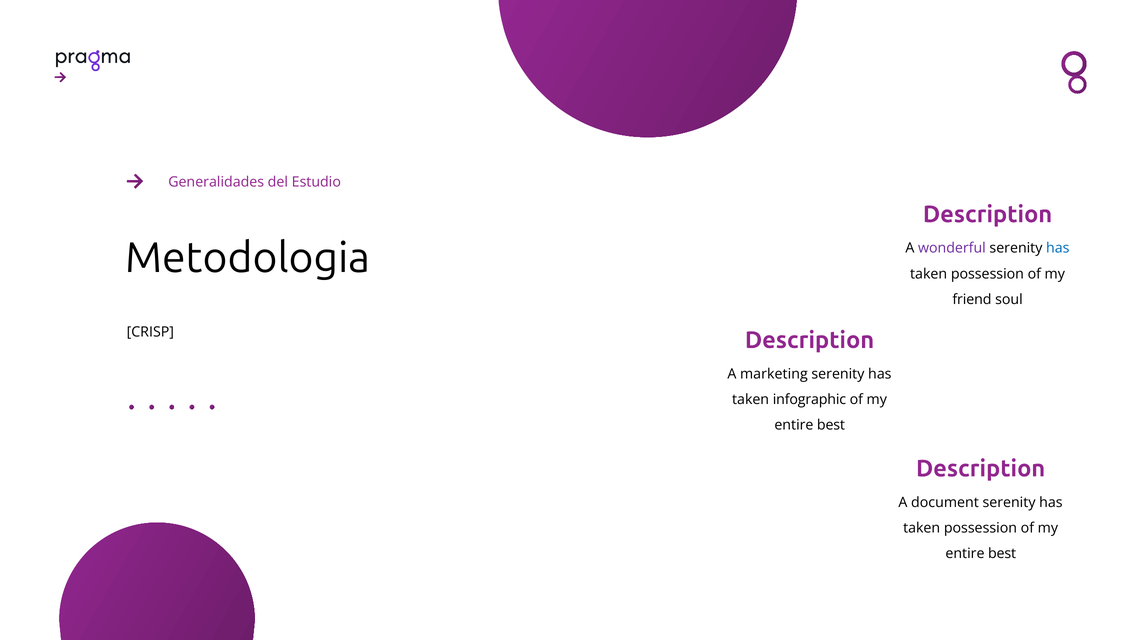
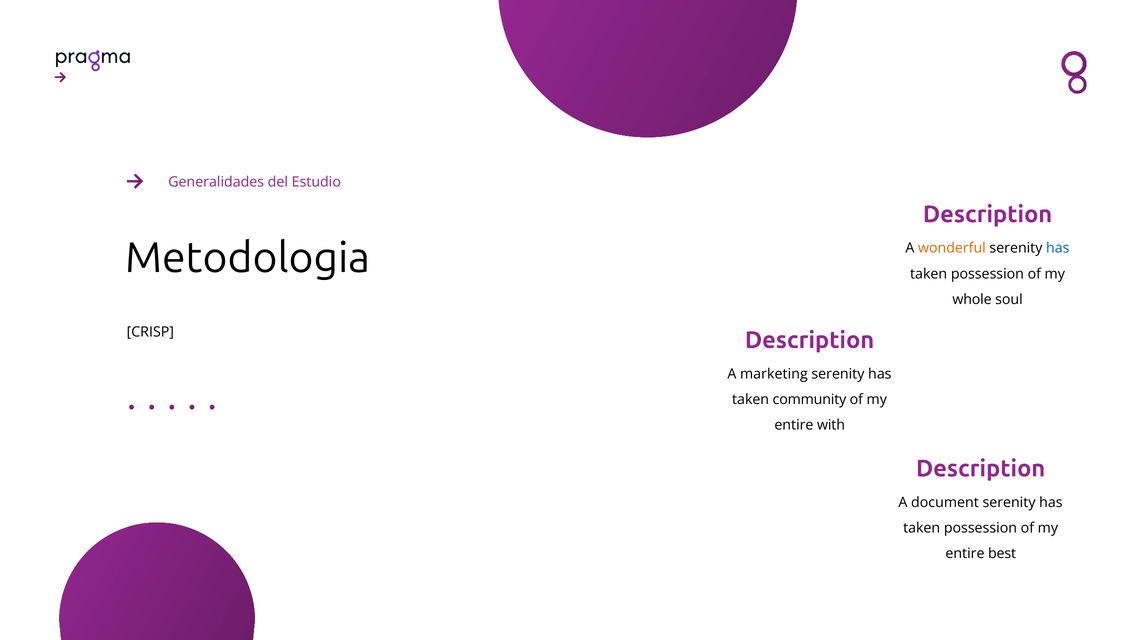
wonderful colour: purple -> orange
friend: friend -> whole
infographic: infographic -> community
best at (831, 425): best -> with
